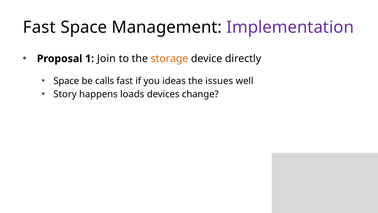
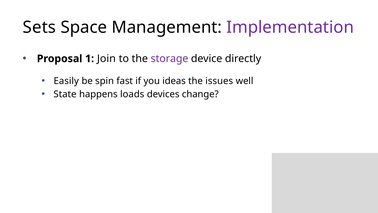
Fast at (39, 27): Fast -> Sets
storage colour: orange -> purple
Space at (66, 81): Space -> Easily
calls: calls -> spin
Story: Story -> State
